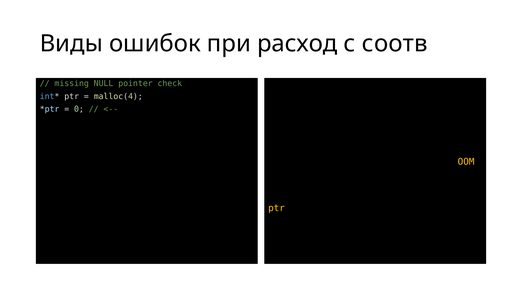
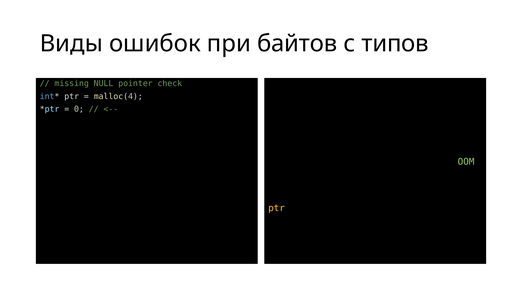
расход: расход -> байтов
соотв: соотв -> типов
OOM colour: yellow -> light green
